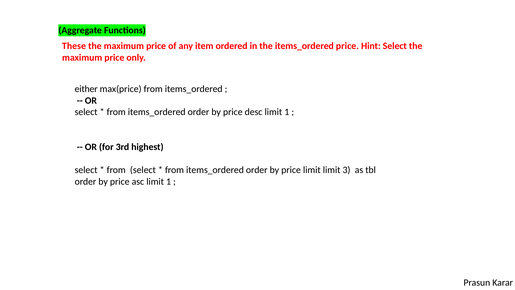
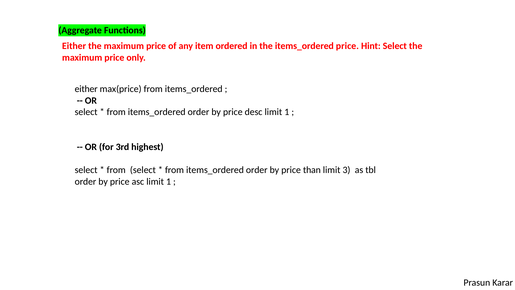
These at (74, 46): These -> Either
price limit: limit -> than
